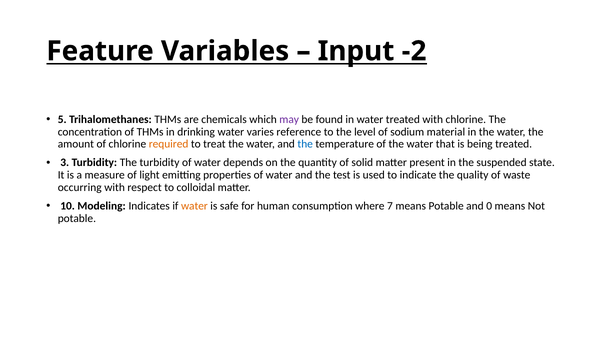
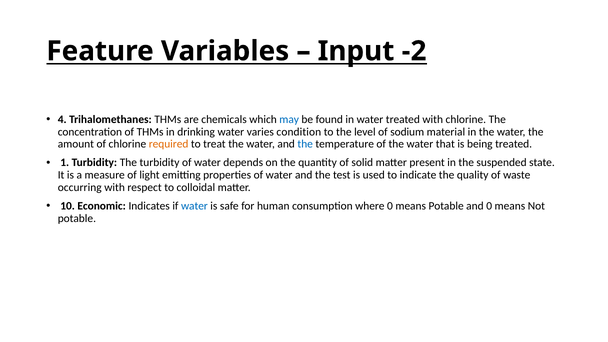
5: 5 -> 4
may colour: purple -> blue
reference: reference -> condition
3: 3 -> 1
Modeling: Modeling -> Economic
water at (194, 206) colour: orange -> blue
where 7: 7 -> 0
